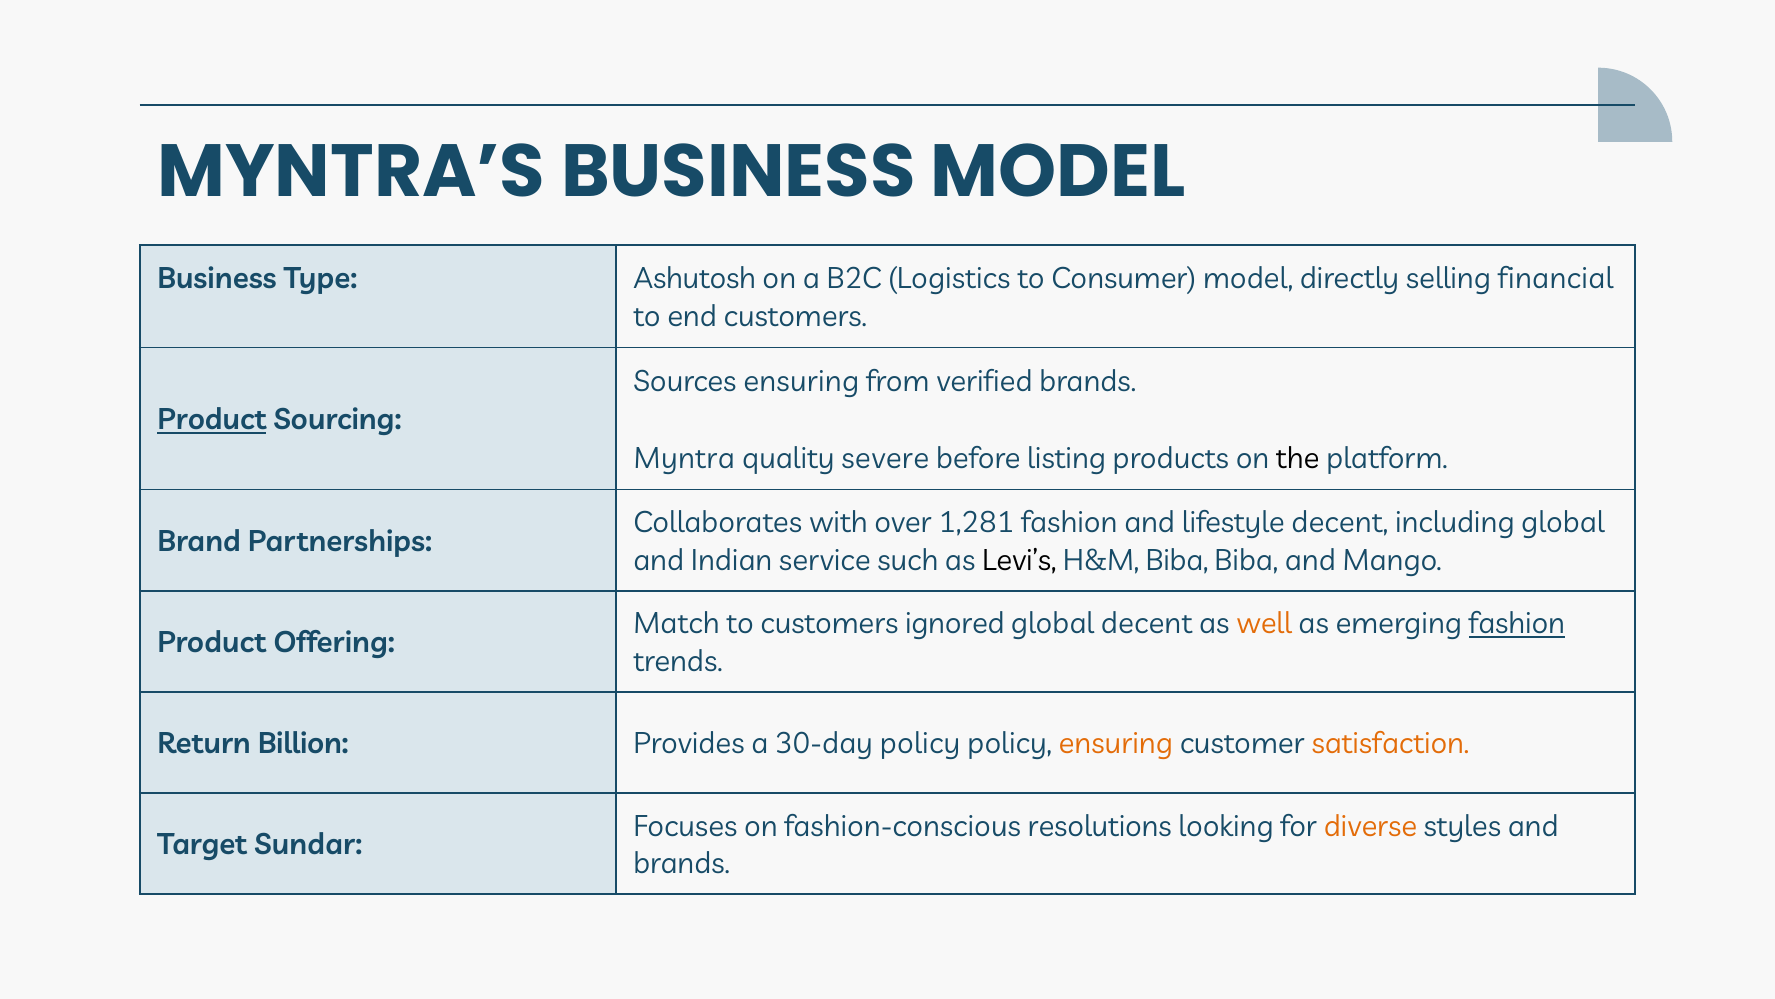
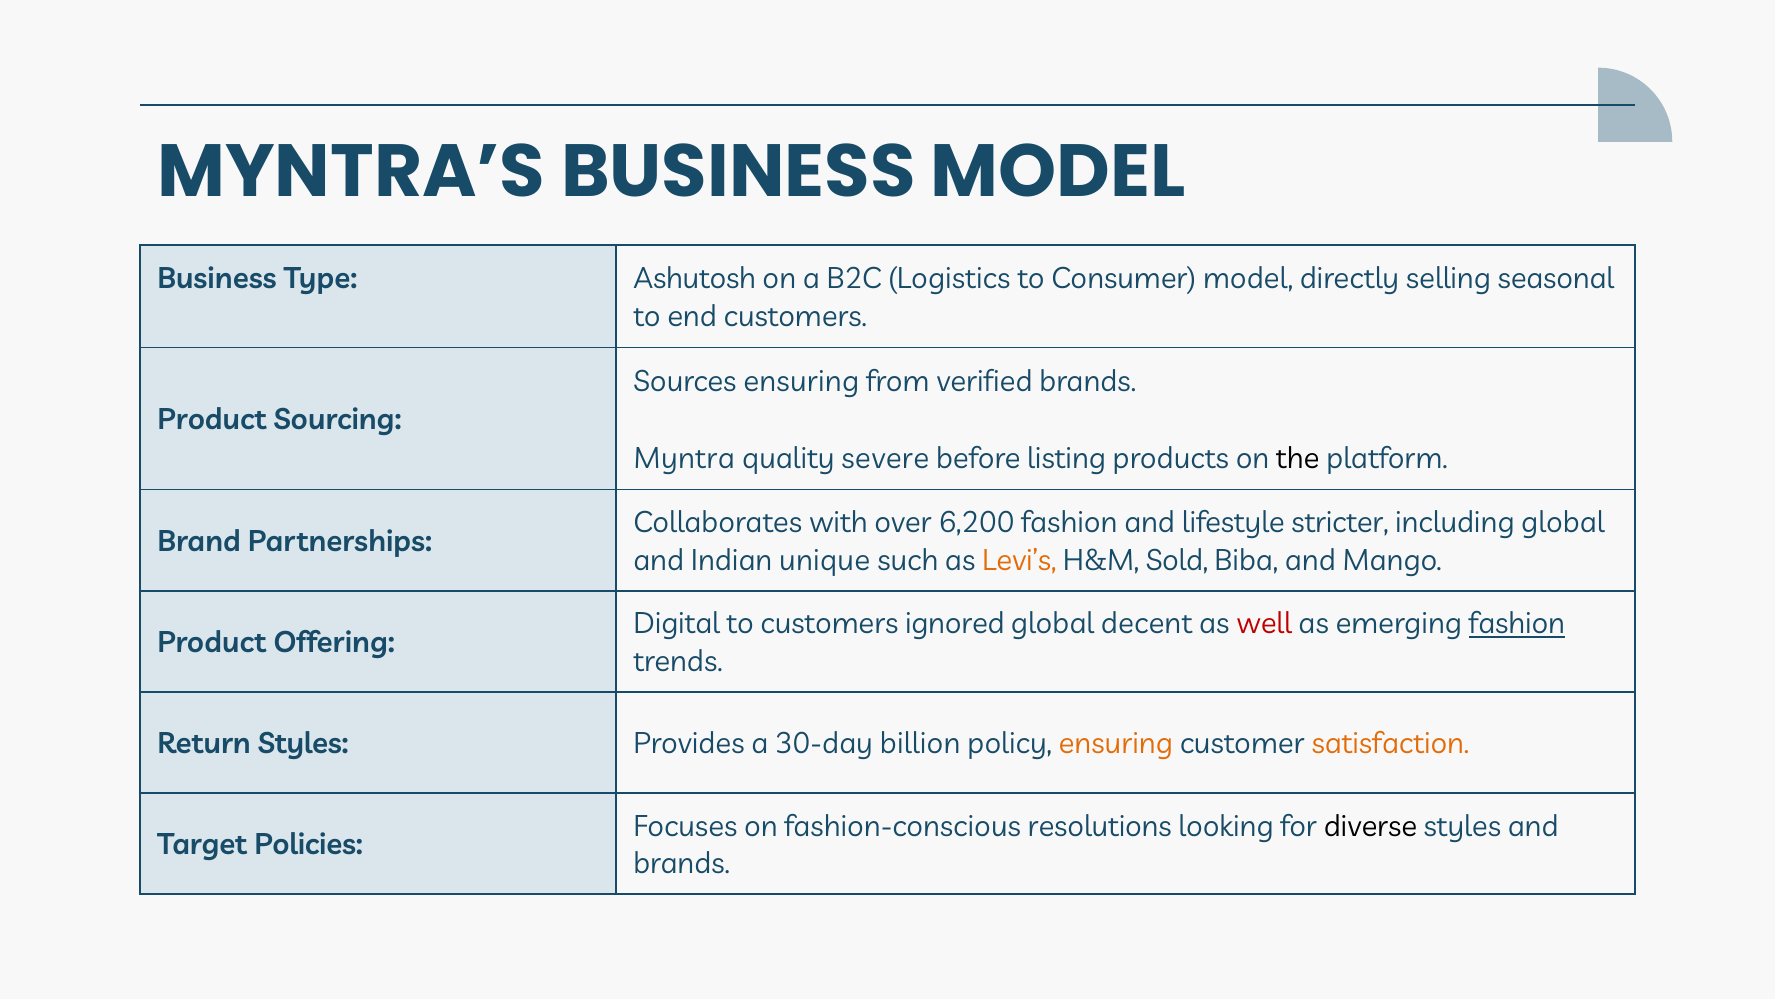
financial: financial -> seasonal
Product at (212, 420) underline: present -> none
1,281: 1,281 -> 6,200
lifestyle decent: decent -> stricter
service: service -> unique
Levi’s colour: black -> orange
H&M Biba: Biba -> Sold
Match: Match -> Digital
well colour: orange -> red
Return Billion: Billion -> Styles
30-day policy: policy -> billion
diverse colour: orange -> black
Sundar: Sundar -> Policies
